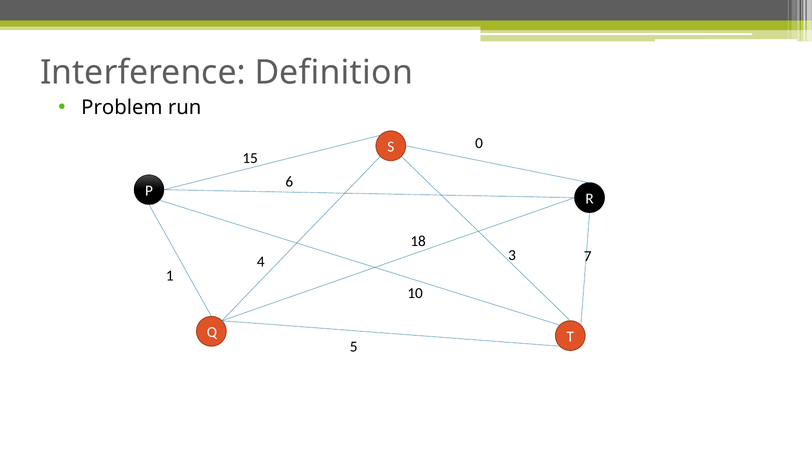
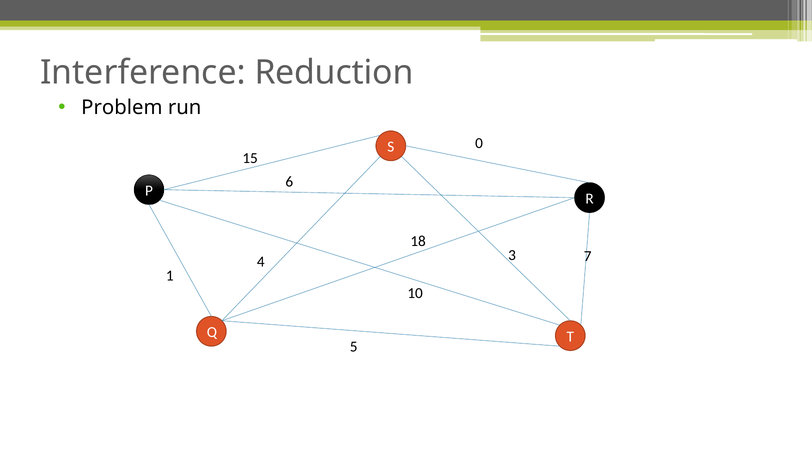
Definition: Definition -> Reduction
